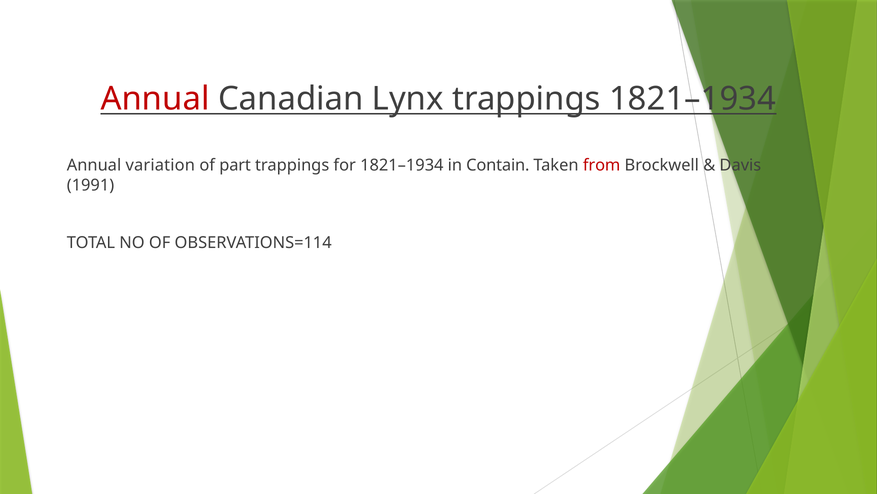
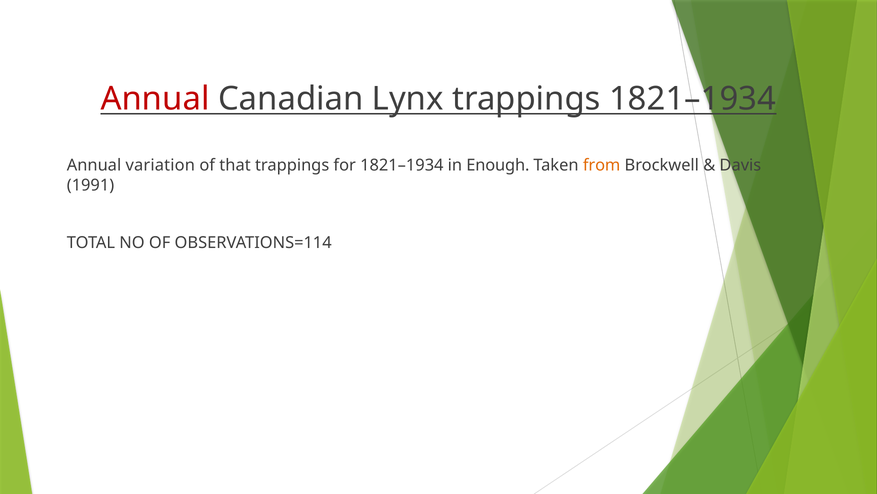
part: part -> that
Contain: Contain -> Enough
from colour: red -> orange
